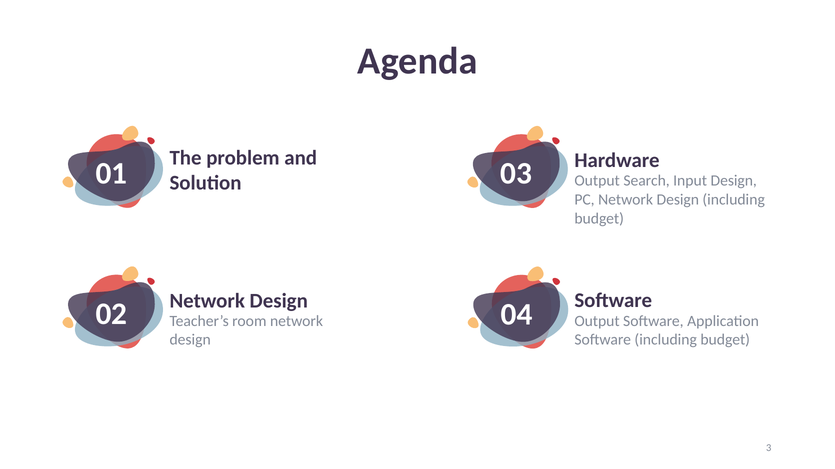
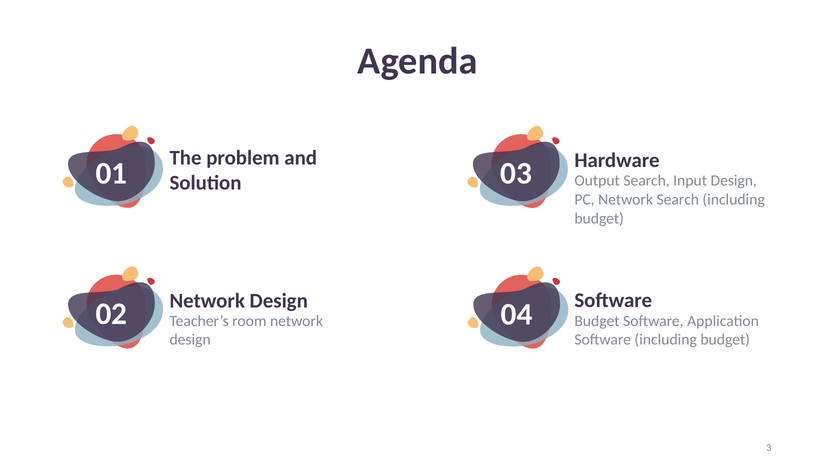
PC Network Design: Design -> Search
Output at (597, 321): Output -> Budget
